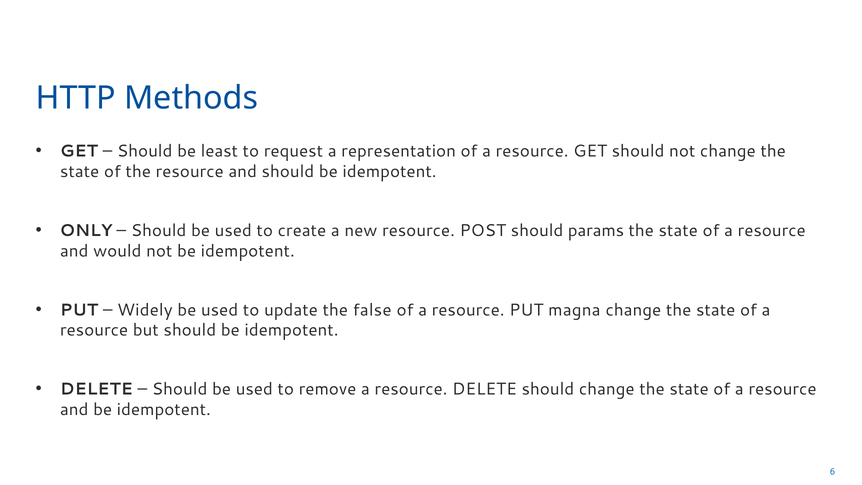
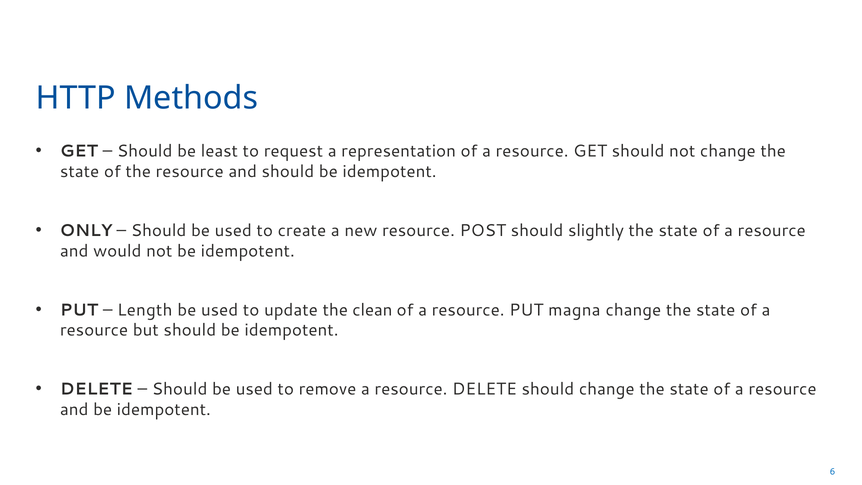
params: params -> slightly
Widely: Widely -> Length
false: false -> clean
